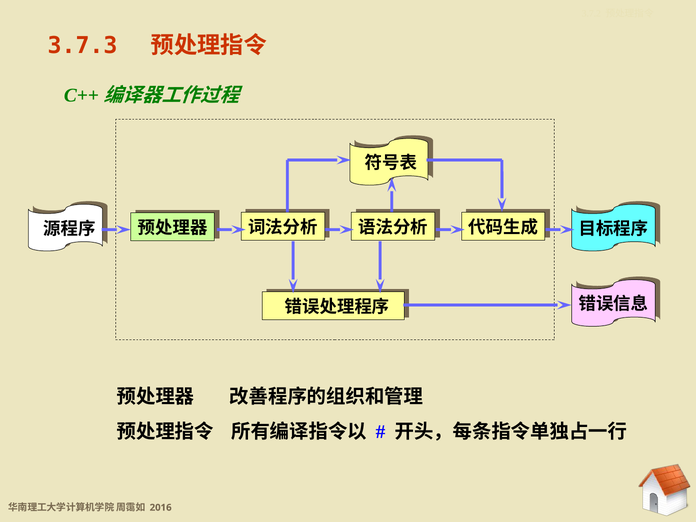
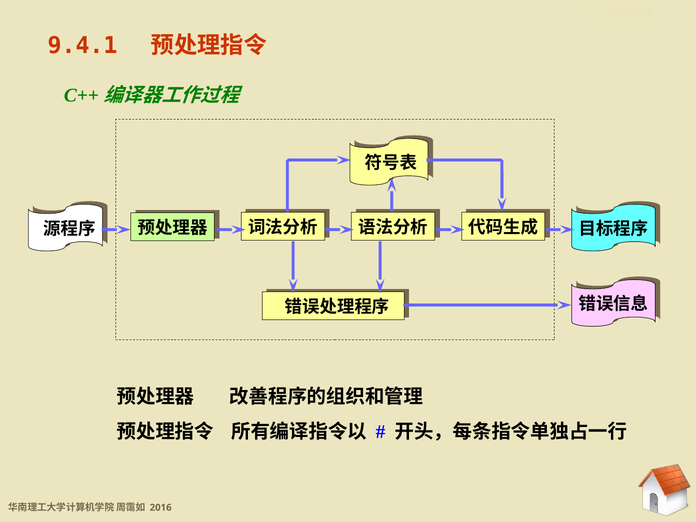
3.7.3: 3.7.3 -> 9.4.1
